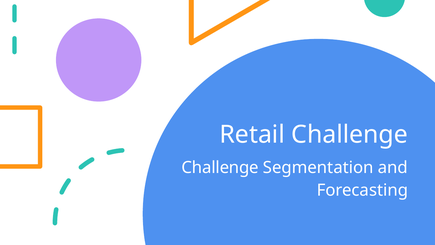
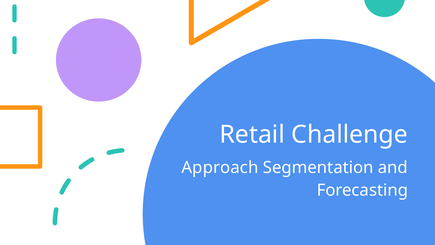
Challenge at (220, 168): Challenge -> Approach
